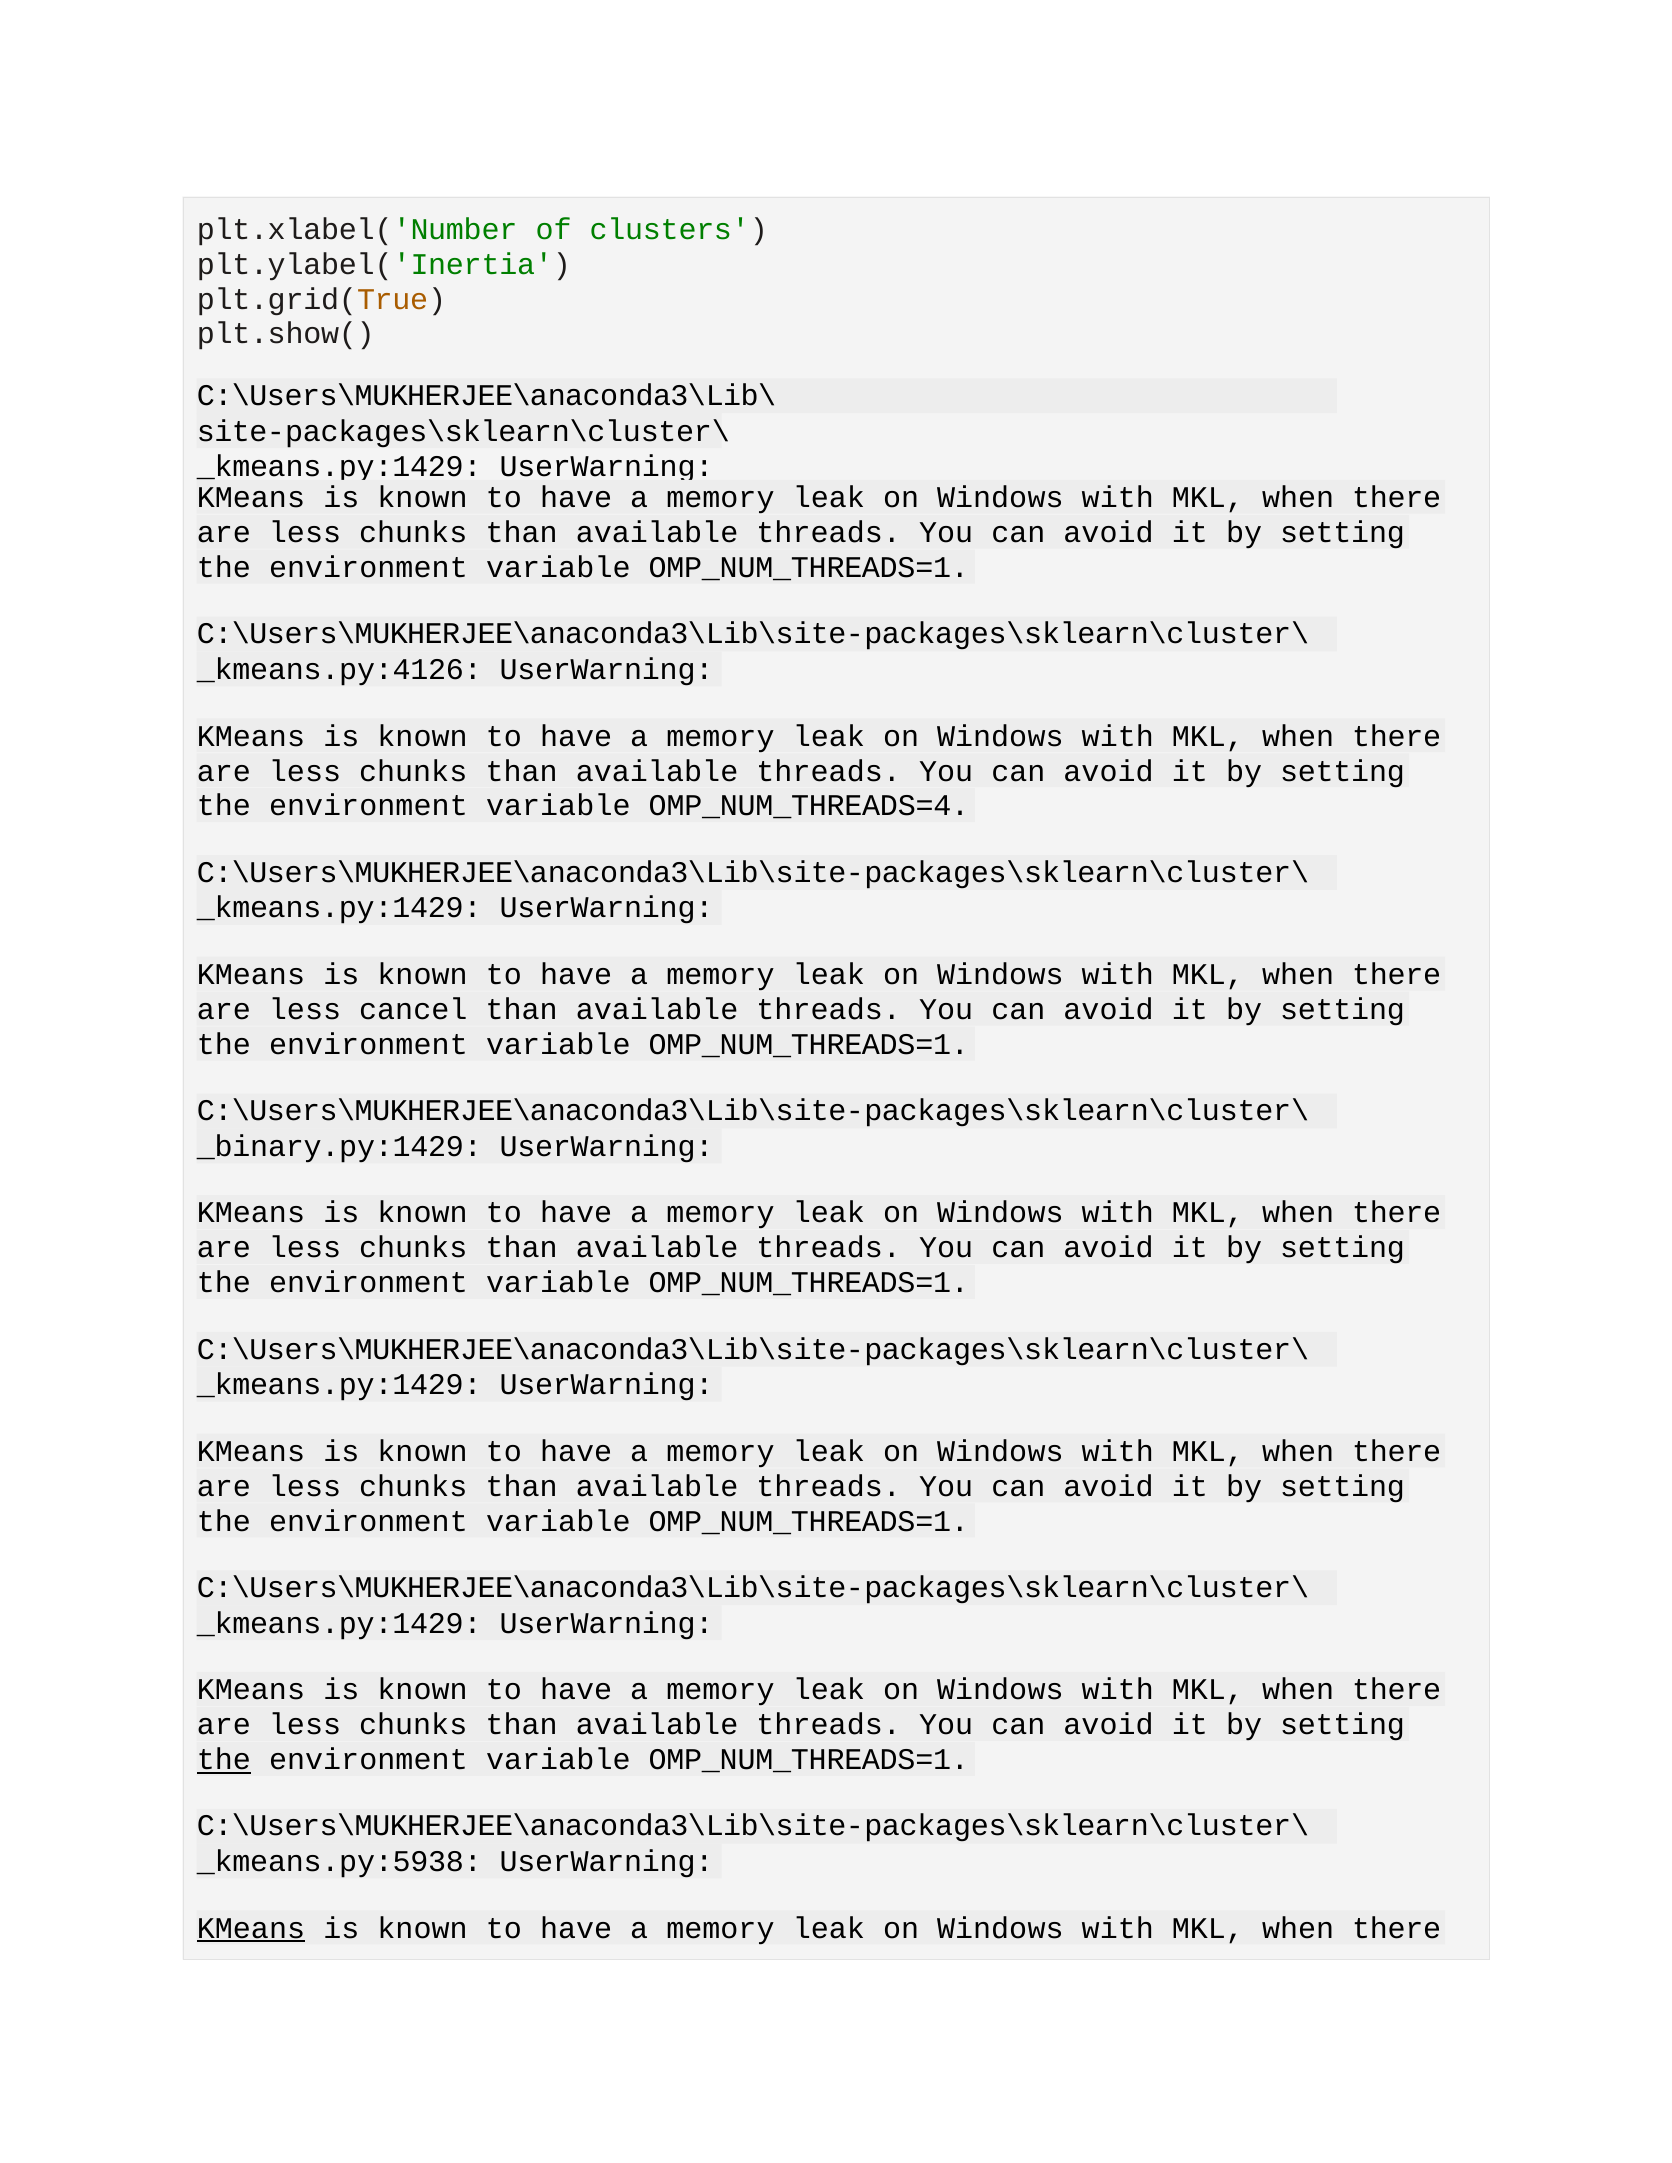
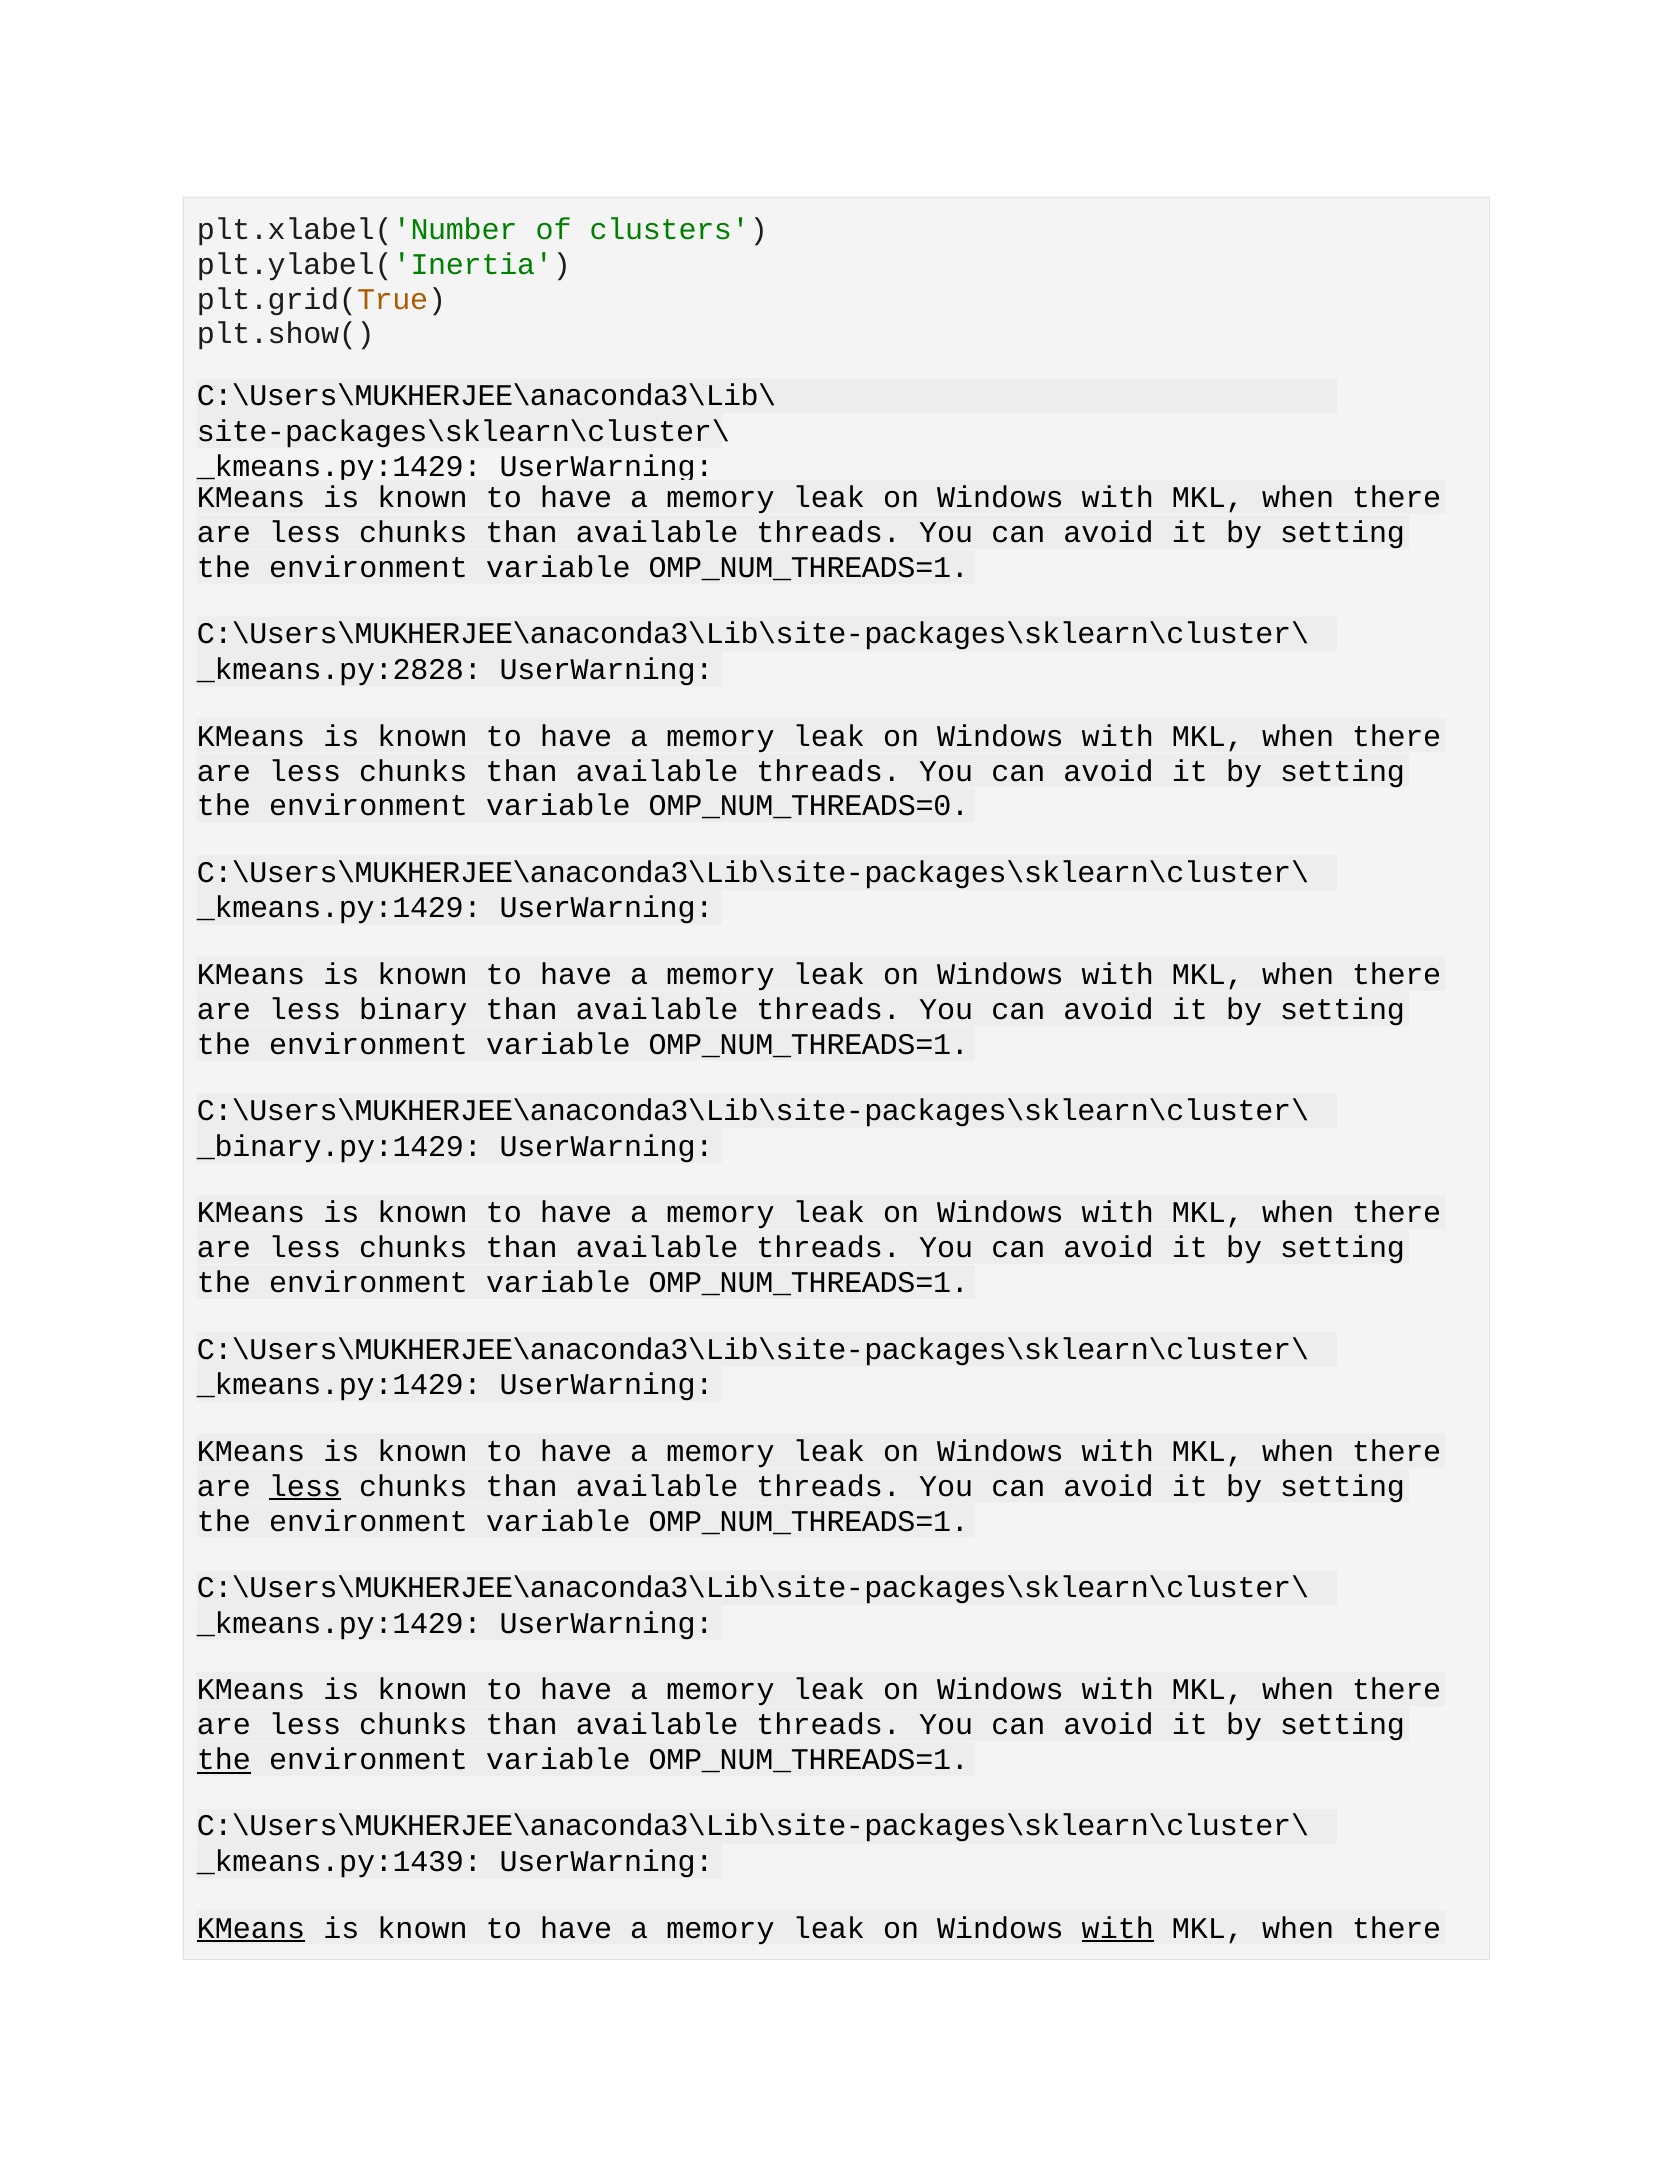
_kmeans.py:4126: _kmeans.py:4126 -> _kmeans.py:2828
OMP_NUM_THREADS=4: OMP_NUM_THREADS=4 -> OMP_NUM_THREADS=0
cancel: cancel -> binary
less at (305, 1487) underline: none -> present
_kmeans.py:5938: _kmeans.py:5938 -> _kmeans.py:1439
with at (1118, 1929) underline: none -> present
